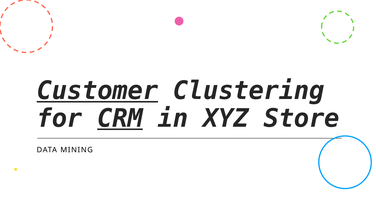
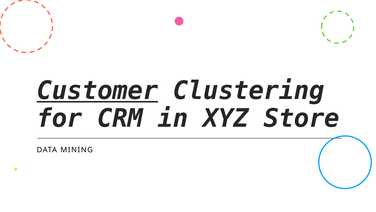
CRM underline: present -> none
